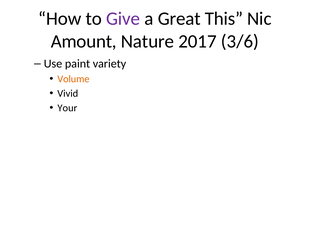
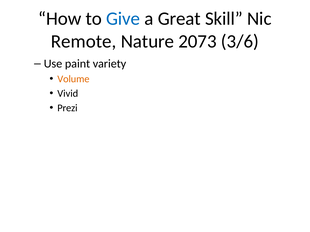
Give colour: purple -> blue
This: This -> Skill
Amount: Amount -> Remote
2017: 2017 -> 2073
Your: Your -> Prezi
